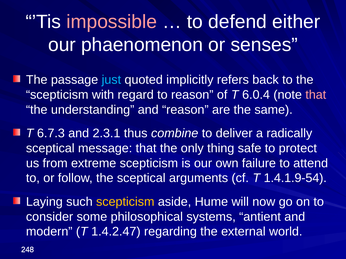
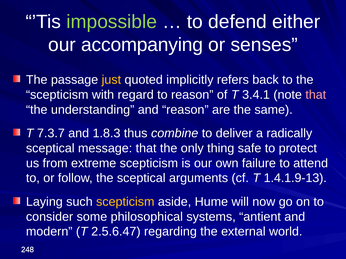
impossible colour: pink -> light green
phaenomenon: phaenomenon -> accompanying
just colour: light blue -> yellow
6.0.4: 6.0.4 -> 3.4.1
6.7.3: 6.7.3 -> 7.3.7
2.3.1: 2.3.1 -> 1.8.3
1.4.1.9-54: 1.4.1.9-54 -> 1.4.1.9-13
1.4.2.47: 1.4.2.47 -> 2.5.6.47
